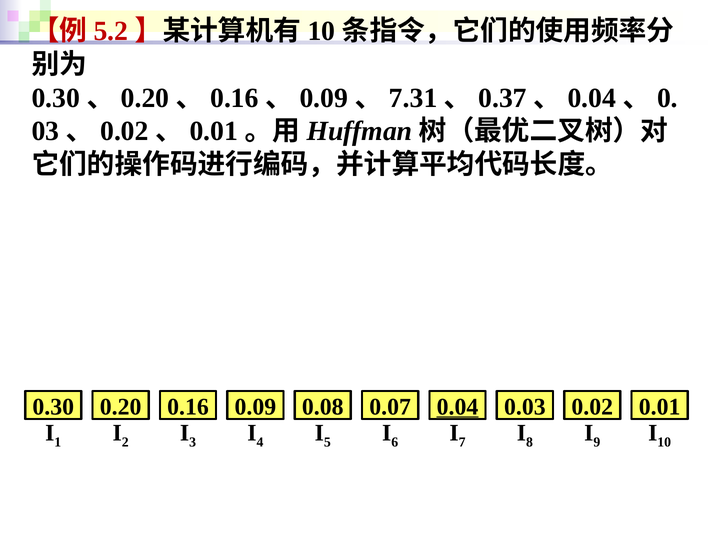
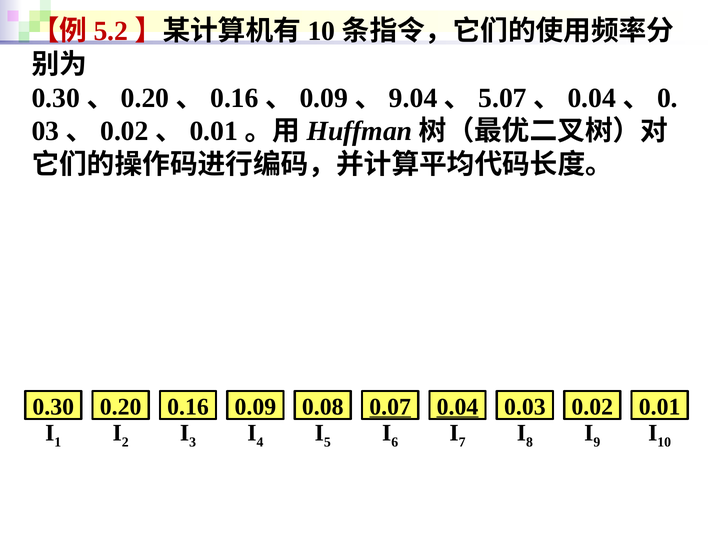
7.31: 7.31 -> 9.04
0.37: 0.37 -> 5.07
0.07 underline: none -> present
